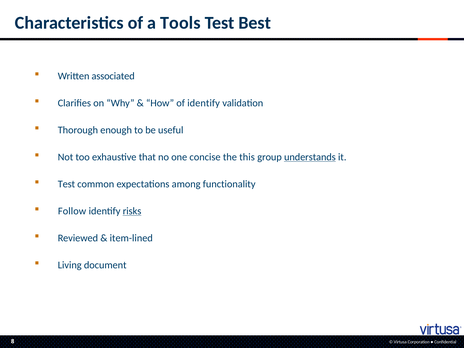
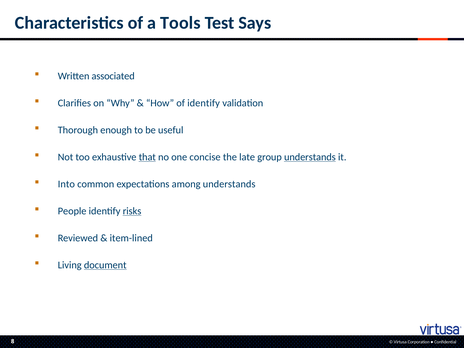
Best: Best -> Says
that underline: none -> present
this: this -> late
Test at (66, 184): Test -> Into
among functionality: functionality -> understands
Follow: Follow -> People
document underline: none -> present
